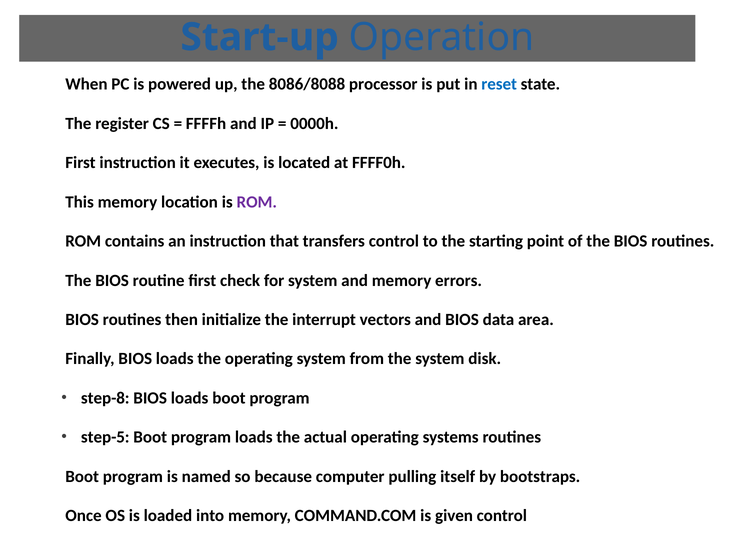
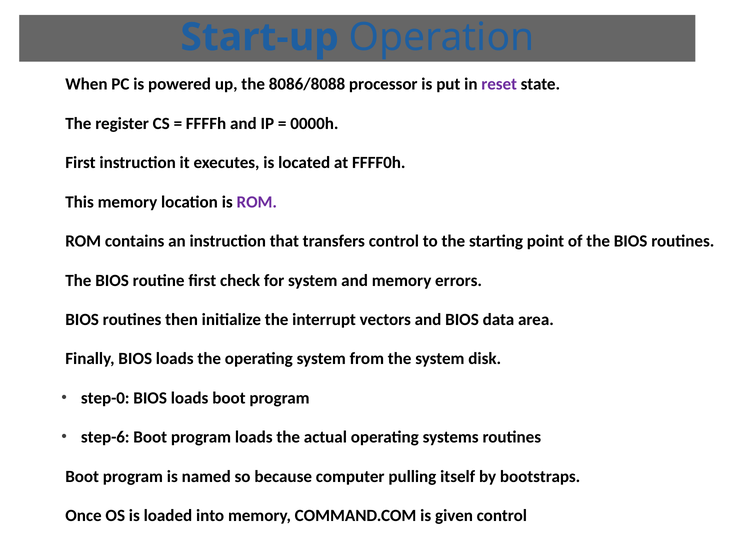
reset colour: blue -> purple
step-8: step-8 -> step-0
step-5: step-5 -> step-6
